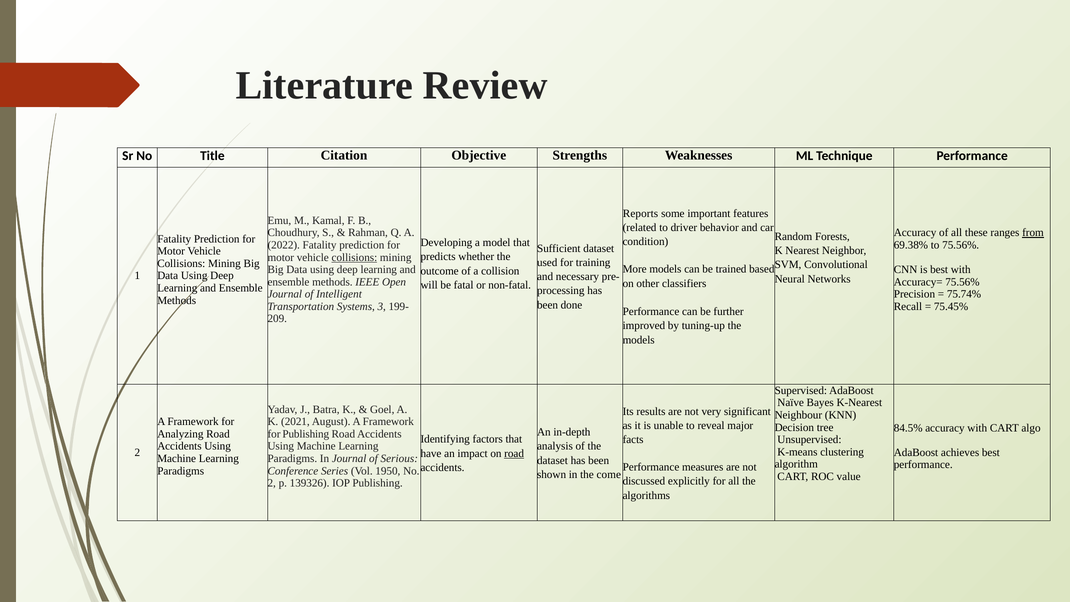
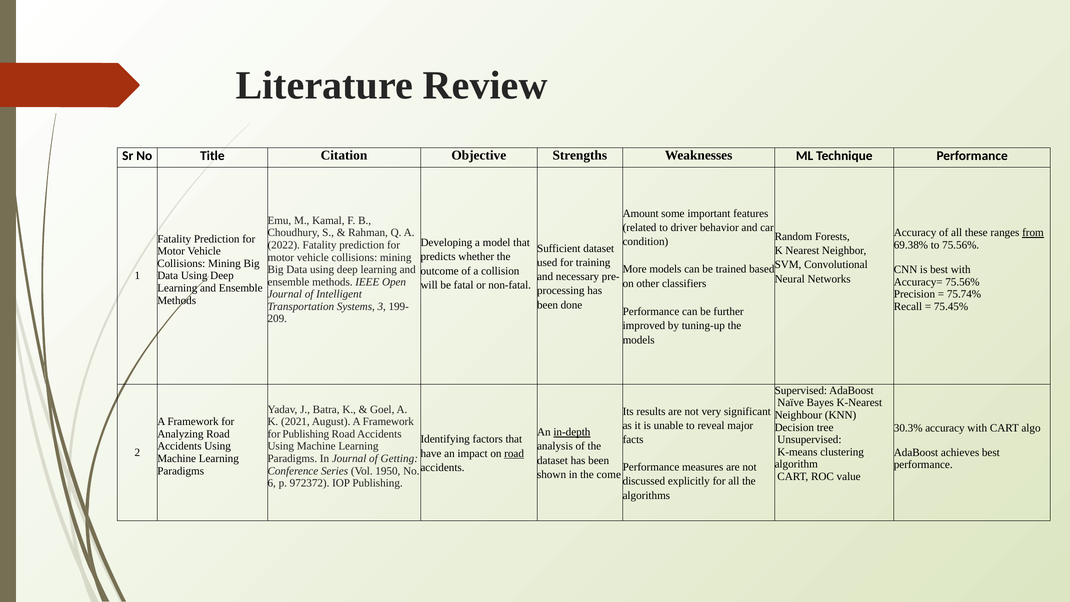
Reports: Reports -> Amount
collisions at (354, 257) underline: present -> none
84.5%: 84.5% -> 30.3%
in-depth underline: none -> present
Serious: Serious -> Getting
2 at (272, 483): 2 -> 6
139326: 139326 -> 972372
